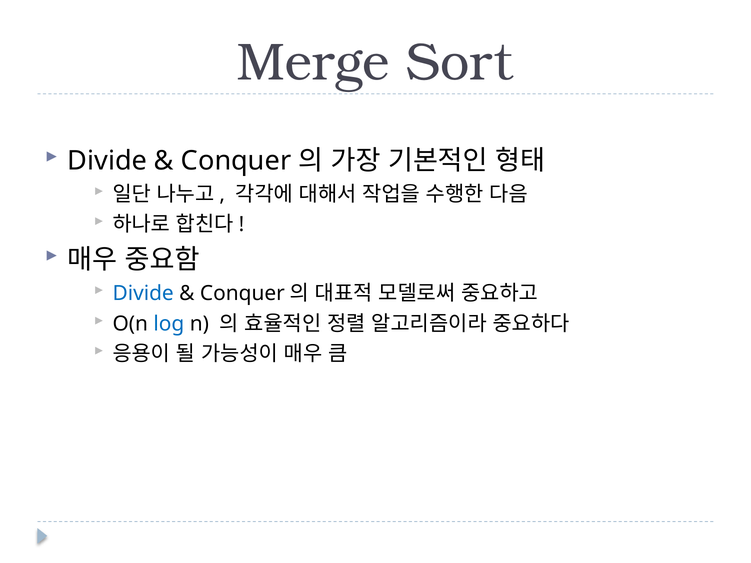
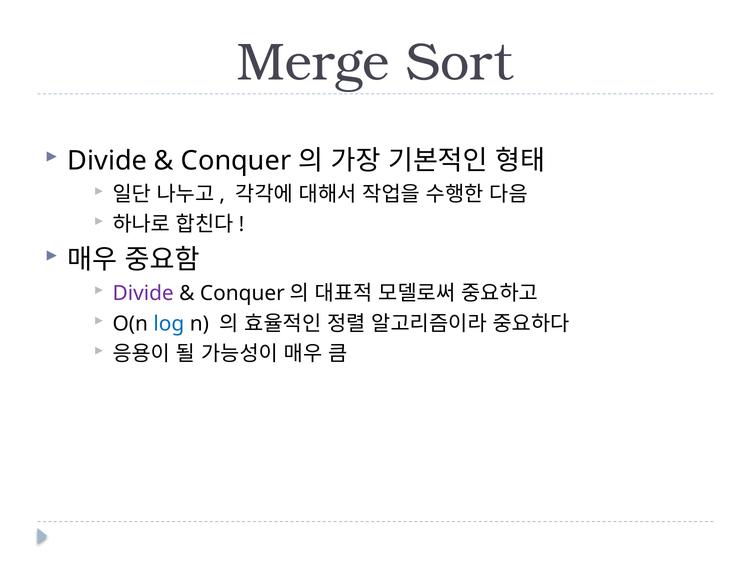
Divide at (143, 294) colour: blue -> purple
